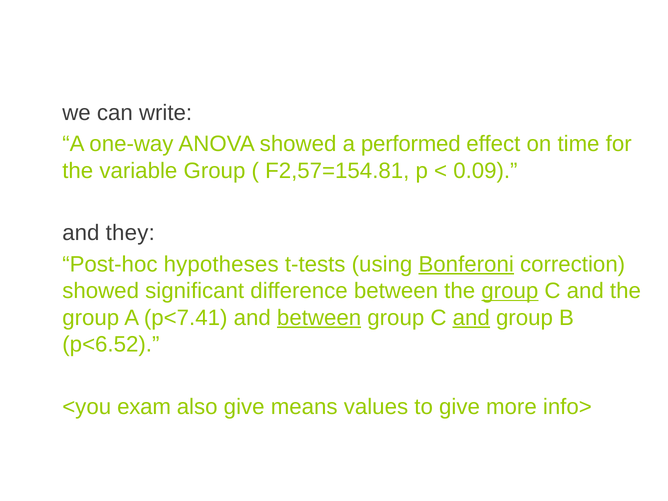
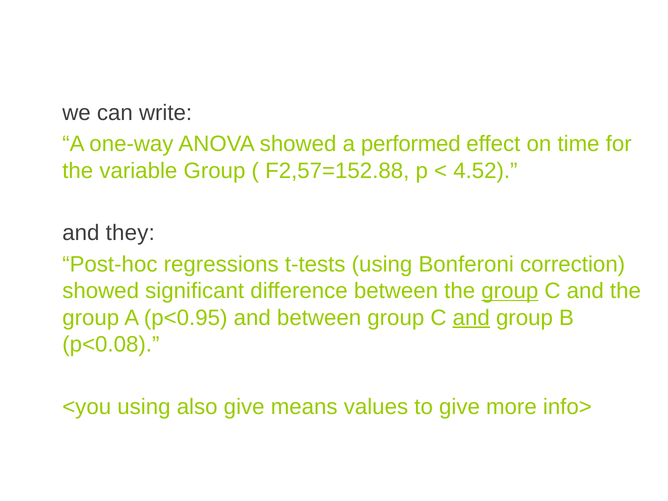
F2,57=154.81: F2,57=154.81 -> F2,57=152.88
0.09: 0.09 -> 4.52
hypotheses: hypotheses -> regressions
Bonferoni underline: present -> none
p<7.41: p<7.41 -> p<0.95
between at (319, 318) underline: present -> none
p<6.52: p<6.52 -> p<0.08
<you exam: exam -> using
